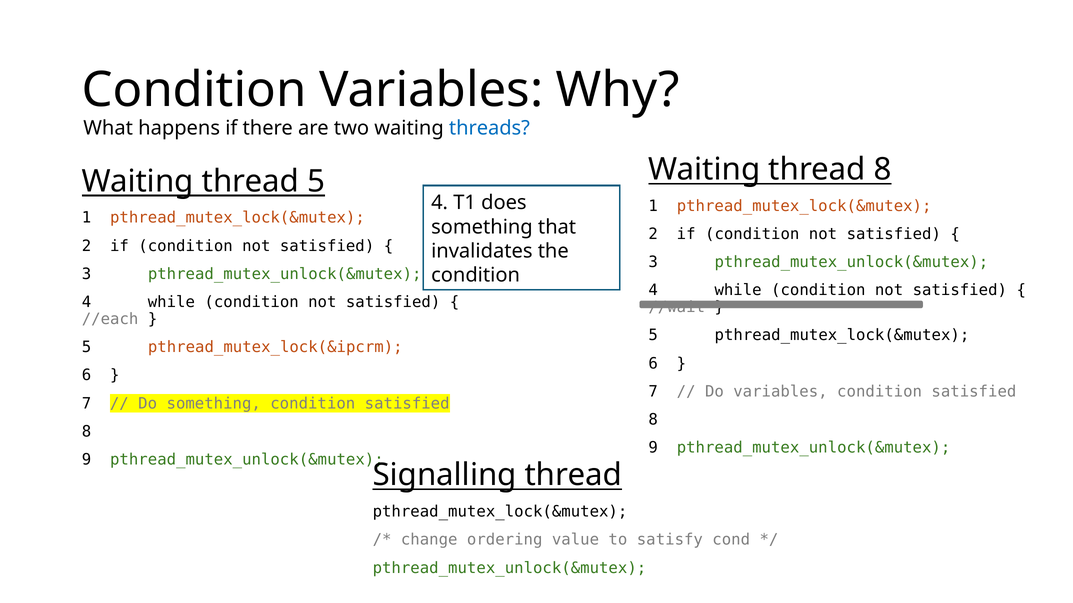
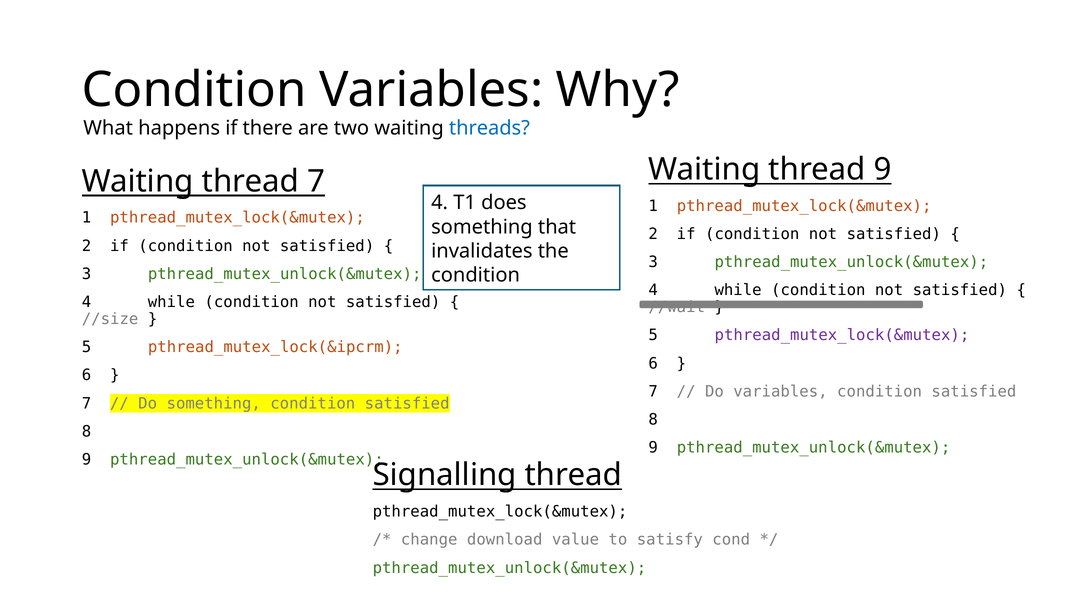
thread 8: 8 -> 9
thread 5: 5 -> 7
//each: //each -> //size
pthread_mutex_lock(&mutex at (842, 336) colour: black -> purple
ordering: ordering -> download
